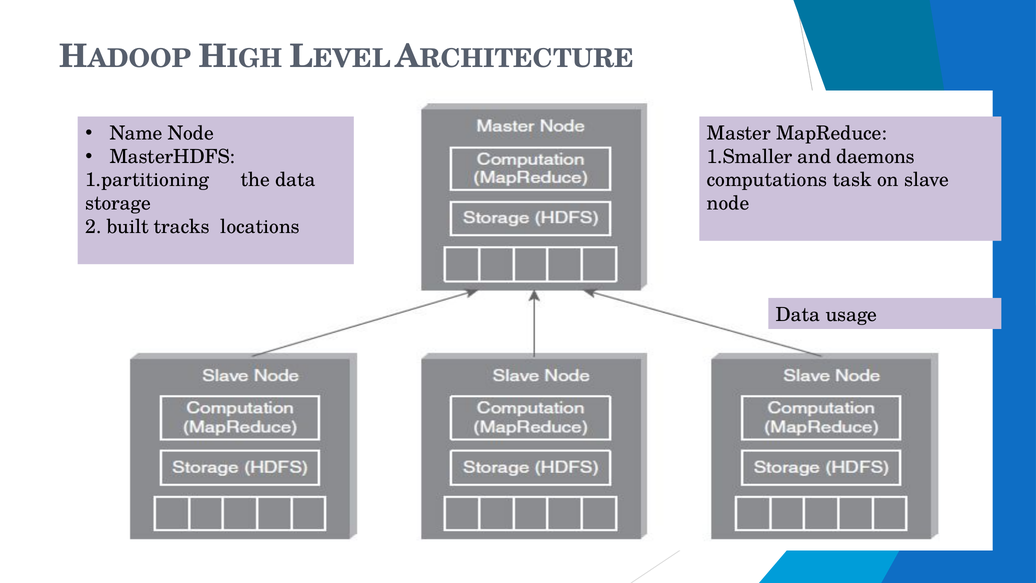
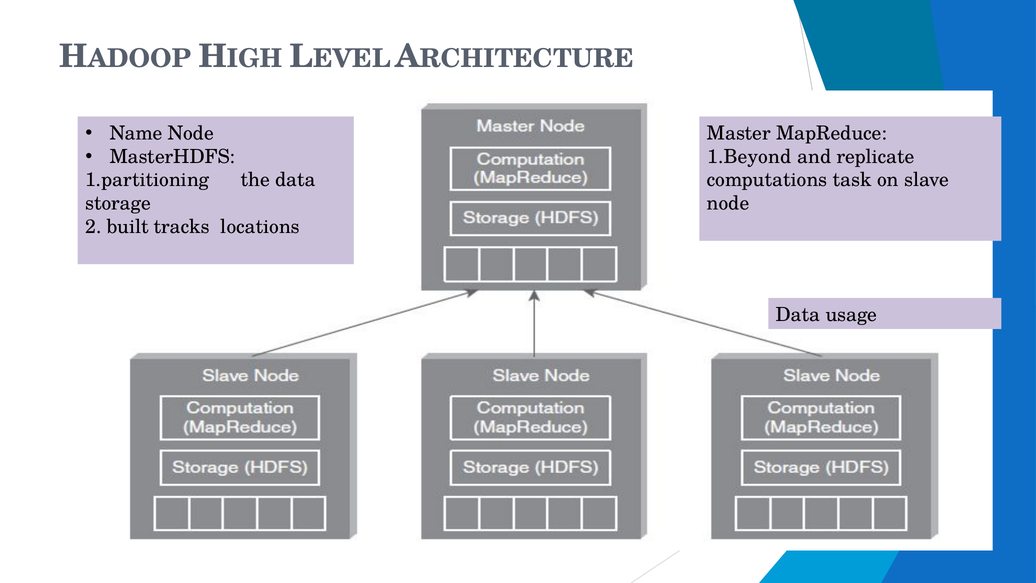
1.Smaller: 1.Smaller -> 1.Beyond
daemons: daemons -> replicate
